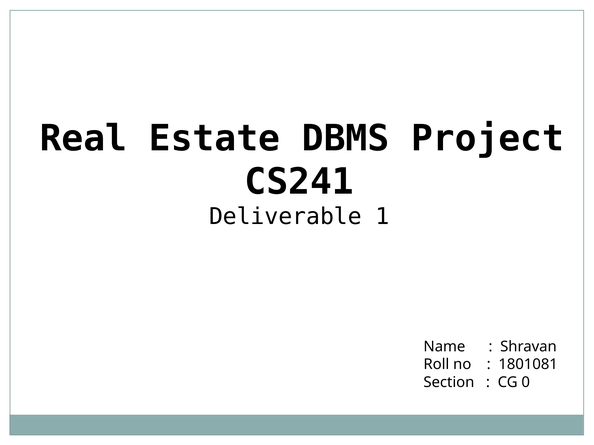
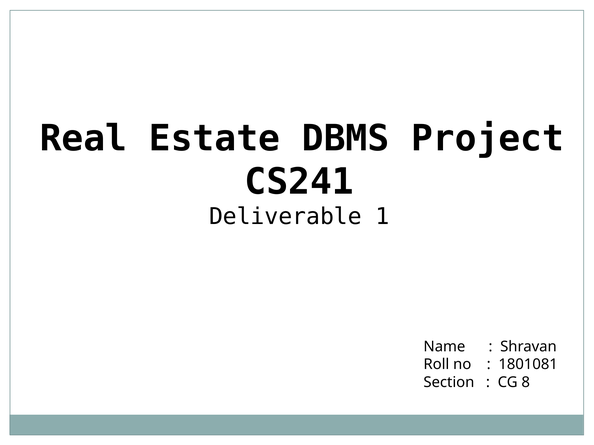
0: 0 -> 8
